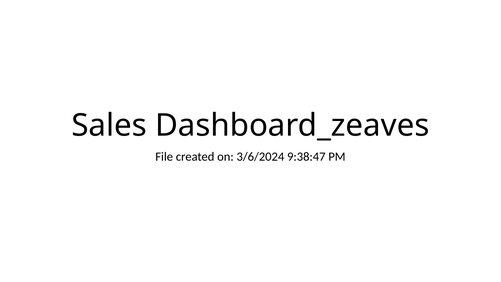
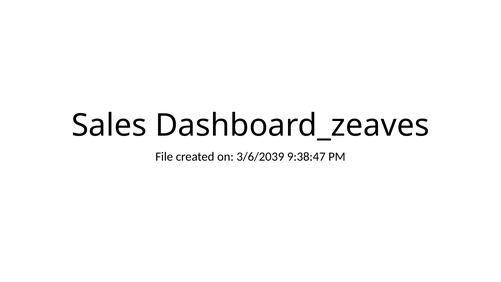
3/6/2024: 3/6/2024 -> 3/6/2039
